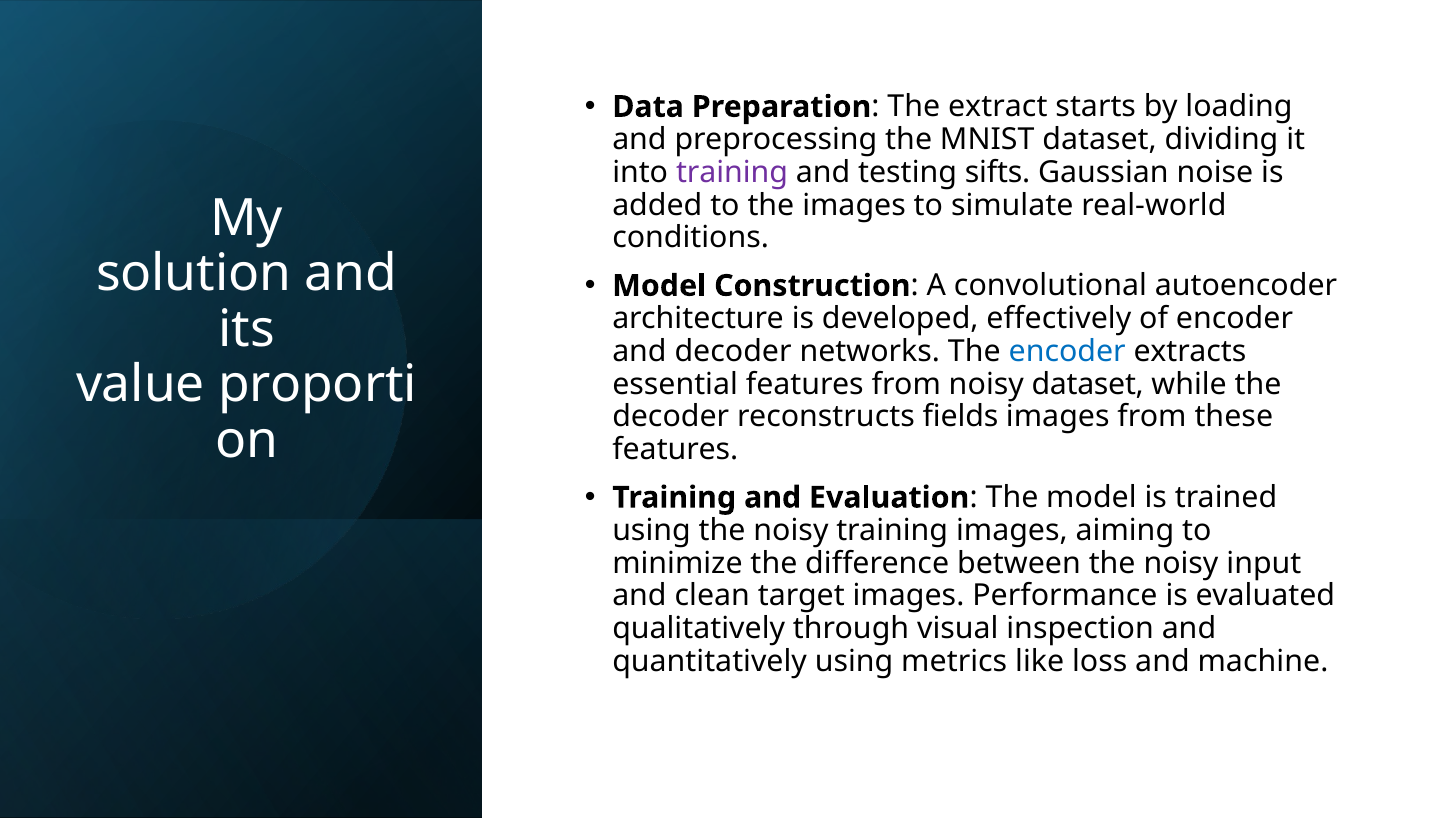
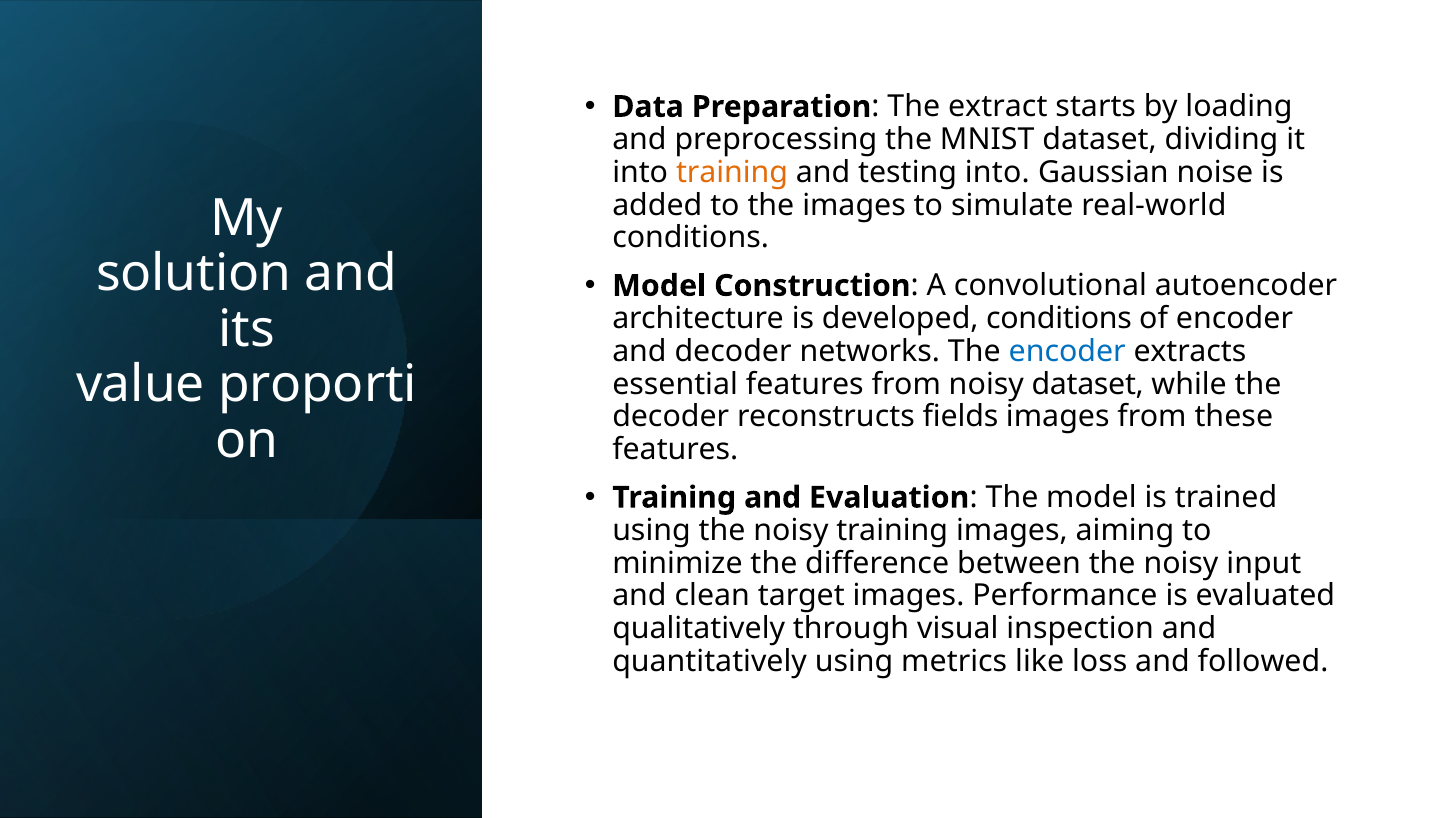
training at (732, 172) colour: purple -> orange
testing sifts: sifts -> into
developed effectively: effectively -> conditions
machine: machine -> followed
